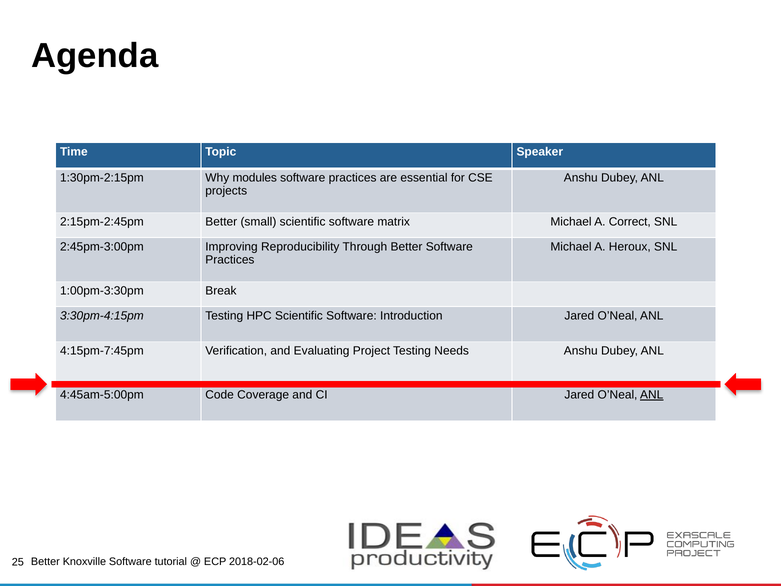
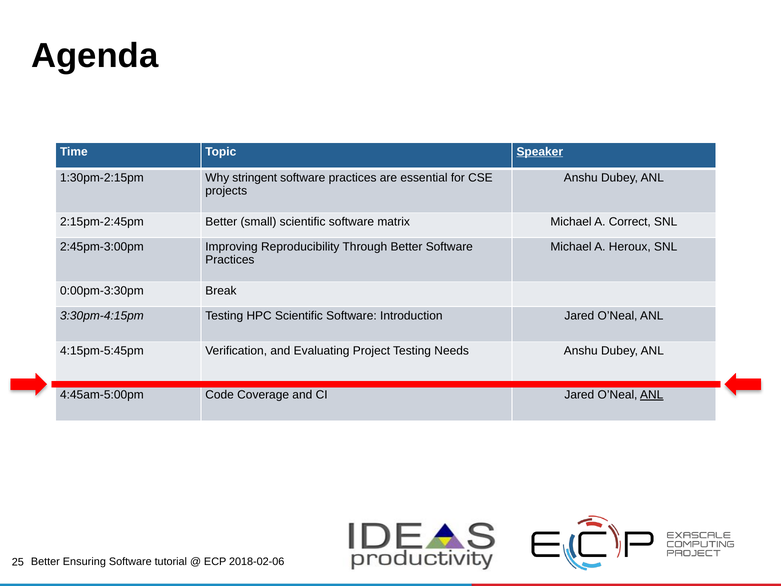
Speaker underline: none -> present
modules: modules -> stringent
1:00pm-3:30pm: 1:00pm-3:30pm -> 0:00pm-3:30pm
4:15pm-7:45pm: 4:15pm-7:45pm -> 4:15pm-5:45pm
Knoxville: Knoxville -> Ensuring
